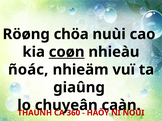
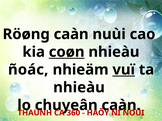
Röøng chöa: chöa -> caàn
vuï underline: none -> present
giaûng at (79, 88): giaûng -> nhieàu
